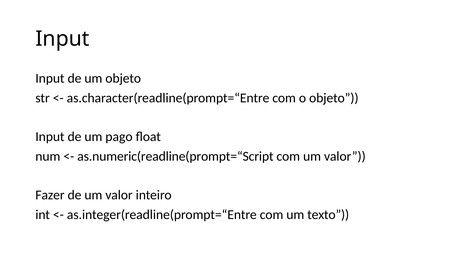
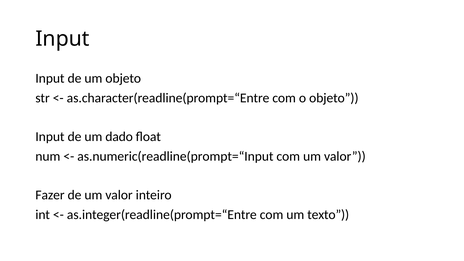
pago: pago -> dado
as.numeric(readline(prompt=“Script: as.numeric(readline(prompt=“Script -> as.numeric(readline(prompt=“Input
